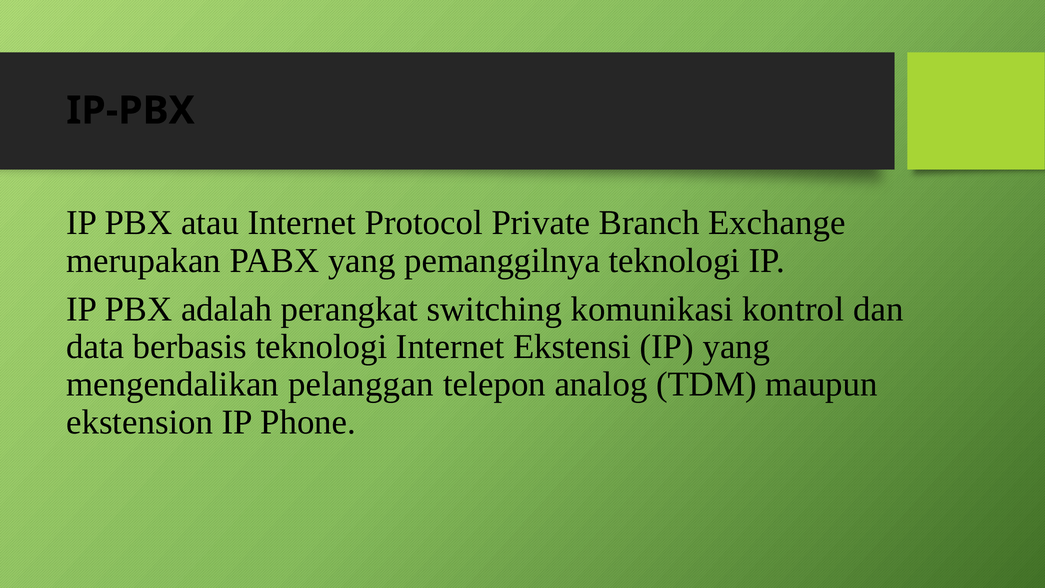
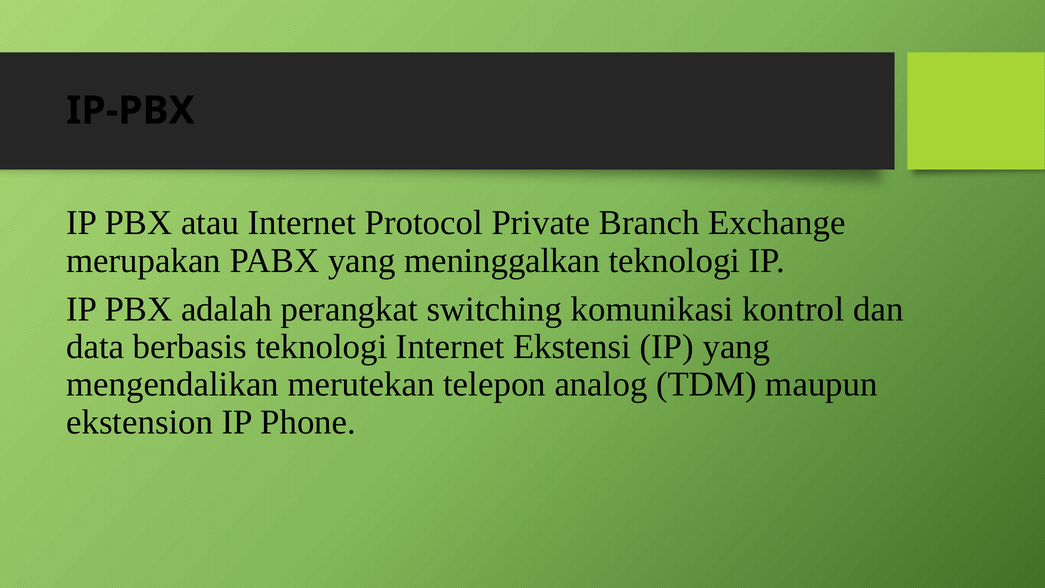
pemanggilnya: pemanggilnya -> meninggalkan
pelanggan: pelanggan -> merutekan
